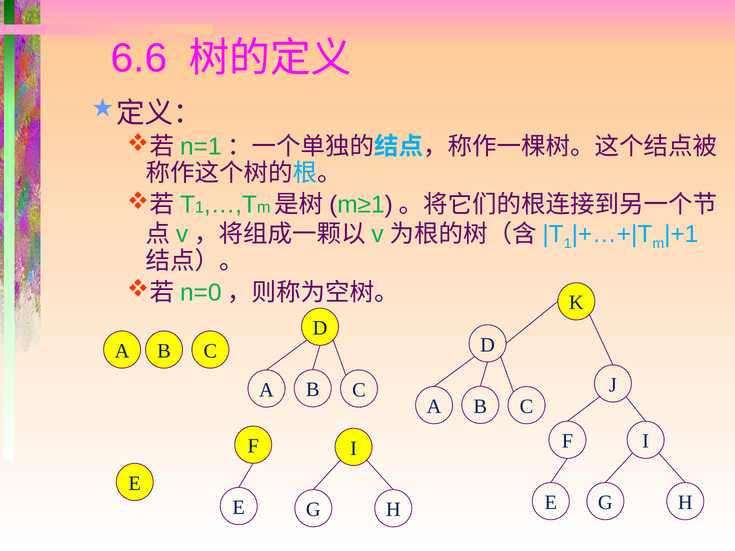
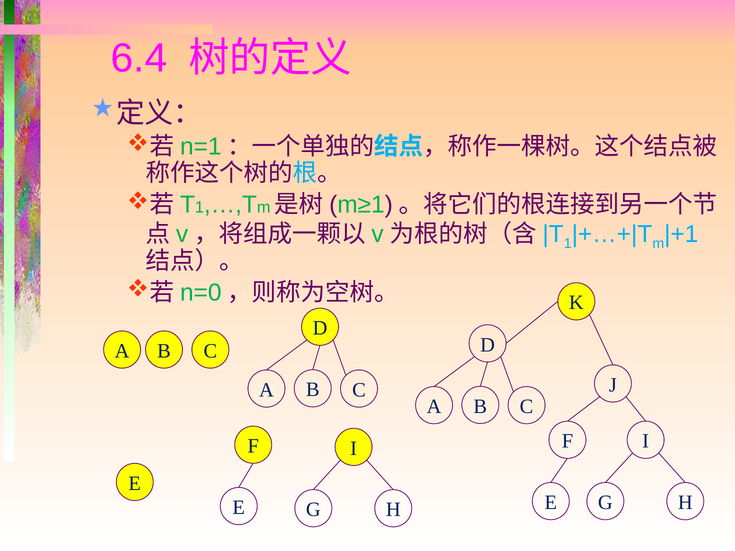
6.6: 6.6 -> 6.4
